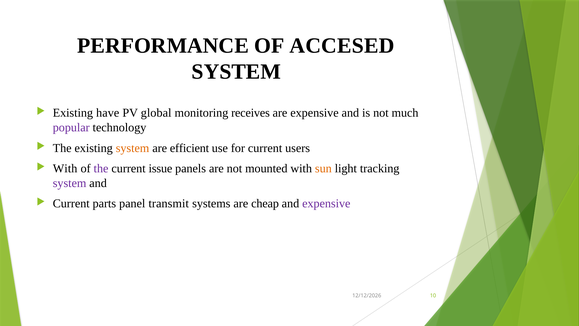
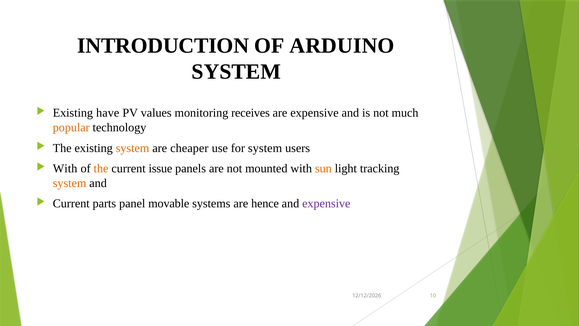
PERFORMANCE: PERFORMANCE -> INTRODUCTION
ACCESED: ACCESED -> ARDUINO
global: global -> values
popular colour: purple -> orange
efficient: efficient -> cheaper
for current: current -> system
the at (101, 168) colour: purple -> orange
system at (70, 183) colour: purple -> orange
transmit: transmit -> movable
cheap: cheap -> hence
